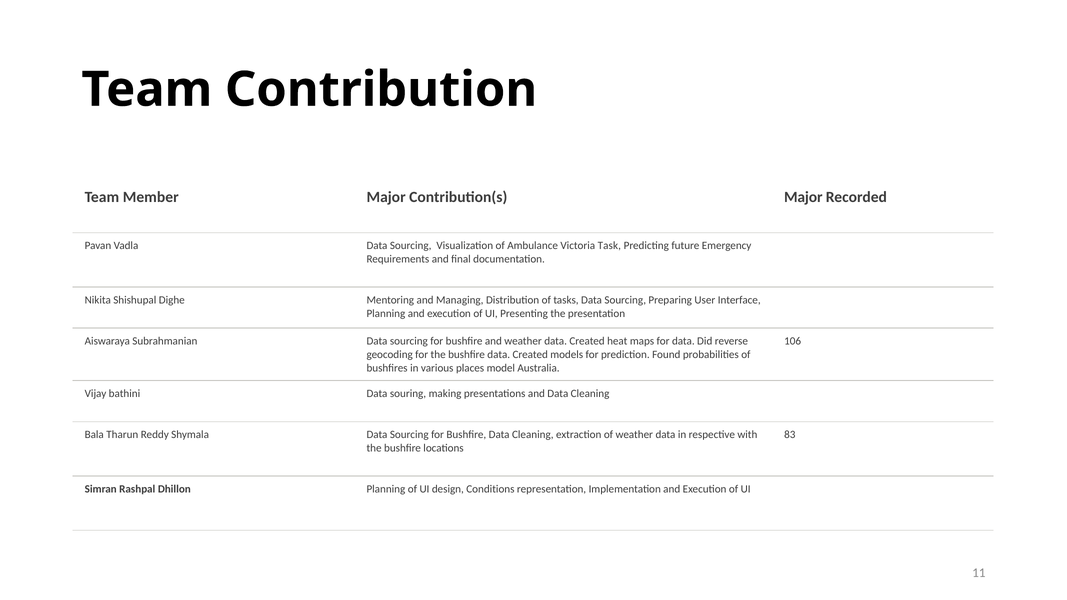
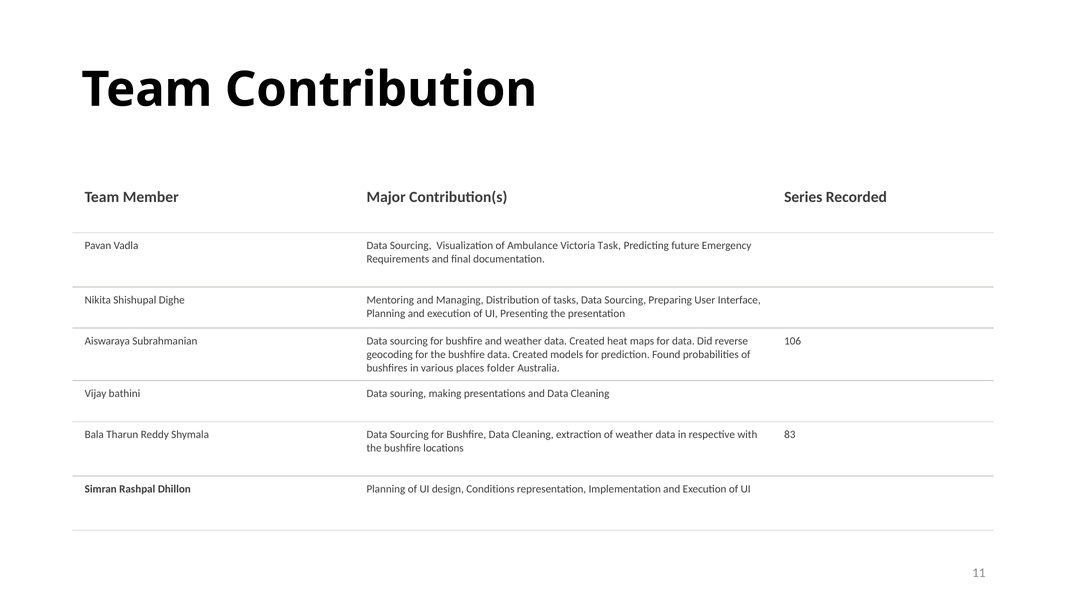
Contribution(s Major: Major -> Series
model: model -> folder
